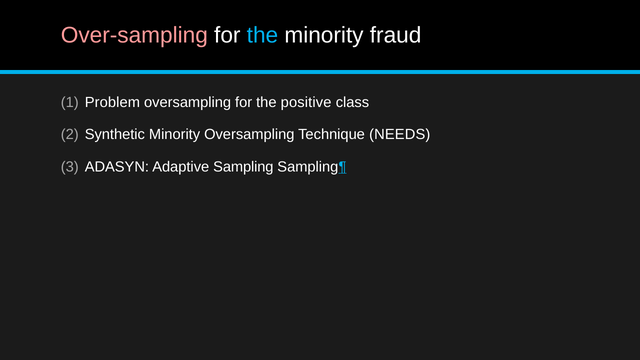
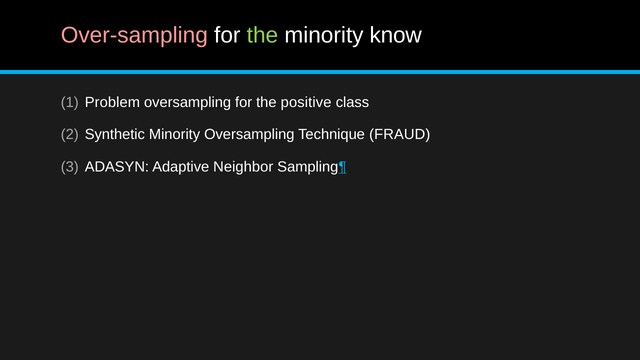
the at (262, 35) colour: light blue -> light green
fraud: fraud -> know
NEEDS: NEEDS -> FRAUD
Sampling: Sampling -> Neighbor
